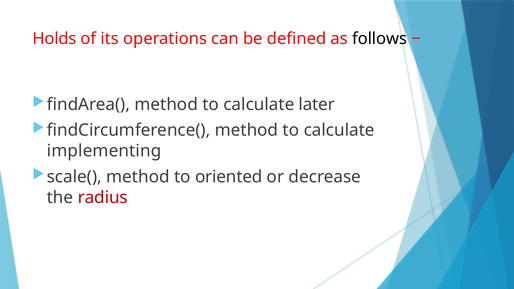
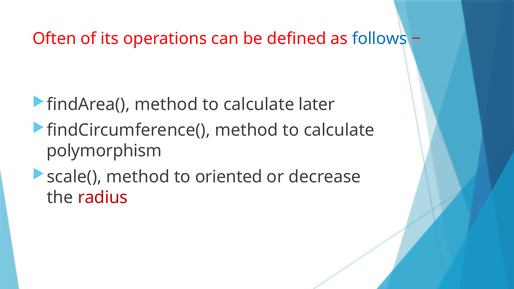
Holds: Holds -> Often
follows colour: black -> blue
implementing: implementing -> polymorphism
